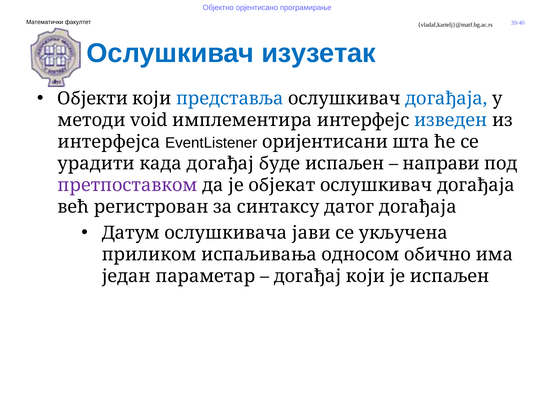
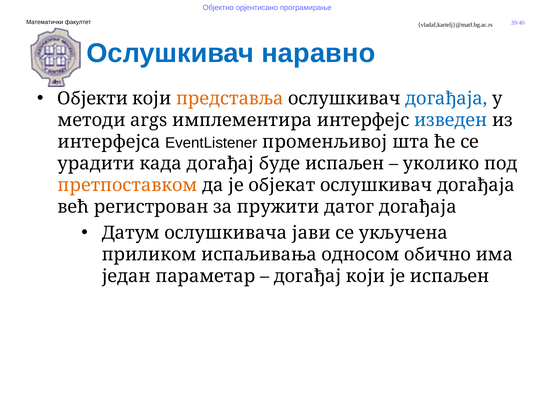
изузетак: изузетак -> наравно
представља colour: blue -> orange
void: void -> args
оријентисани: оријентисани -> променљивој
направи: направи -> уколико
претпоставком colour: purple -> orange
синтаксу: синтаксу -> пружити
